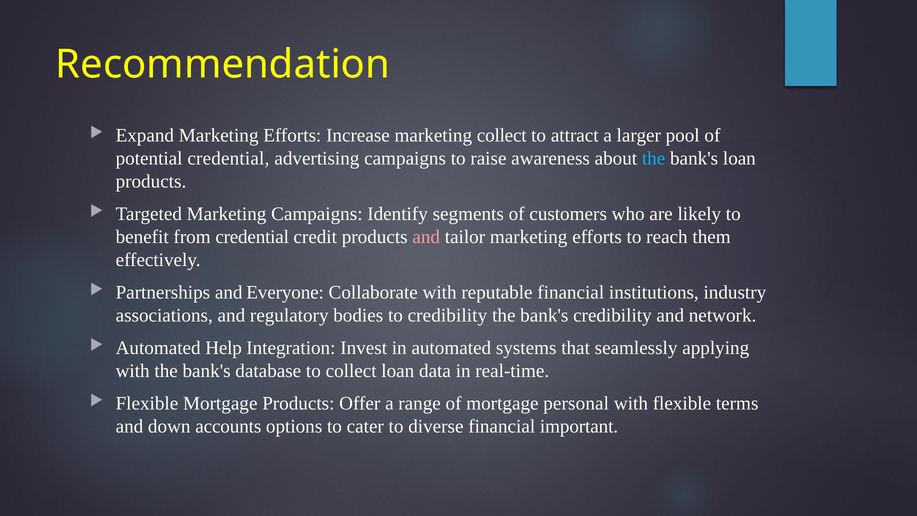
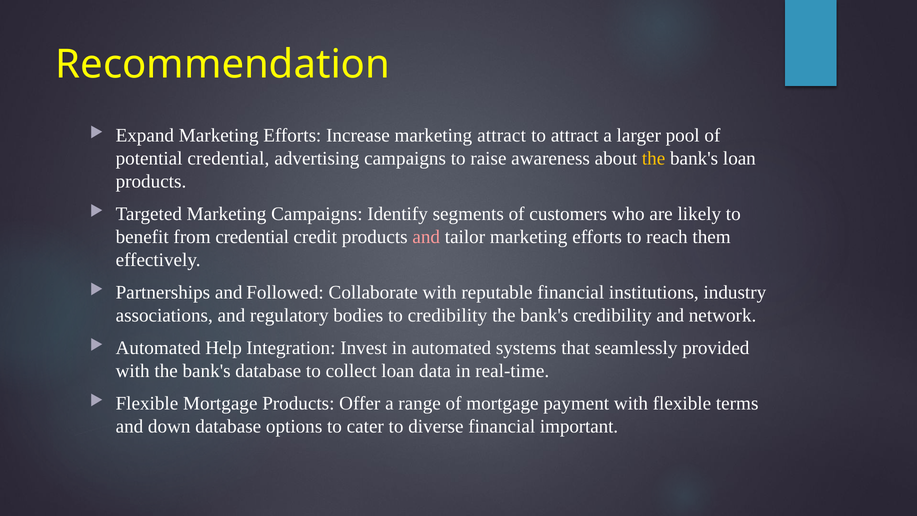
marketing collect: collect -> attract
the at (654, 159) colour: light blue -> yellow
Everyone: Everyone -> Followed
applying: applying -> provided
personal: personal -> payment
down accounts: accounts -> database
